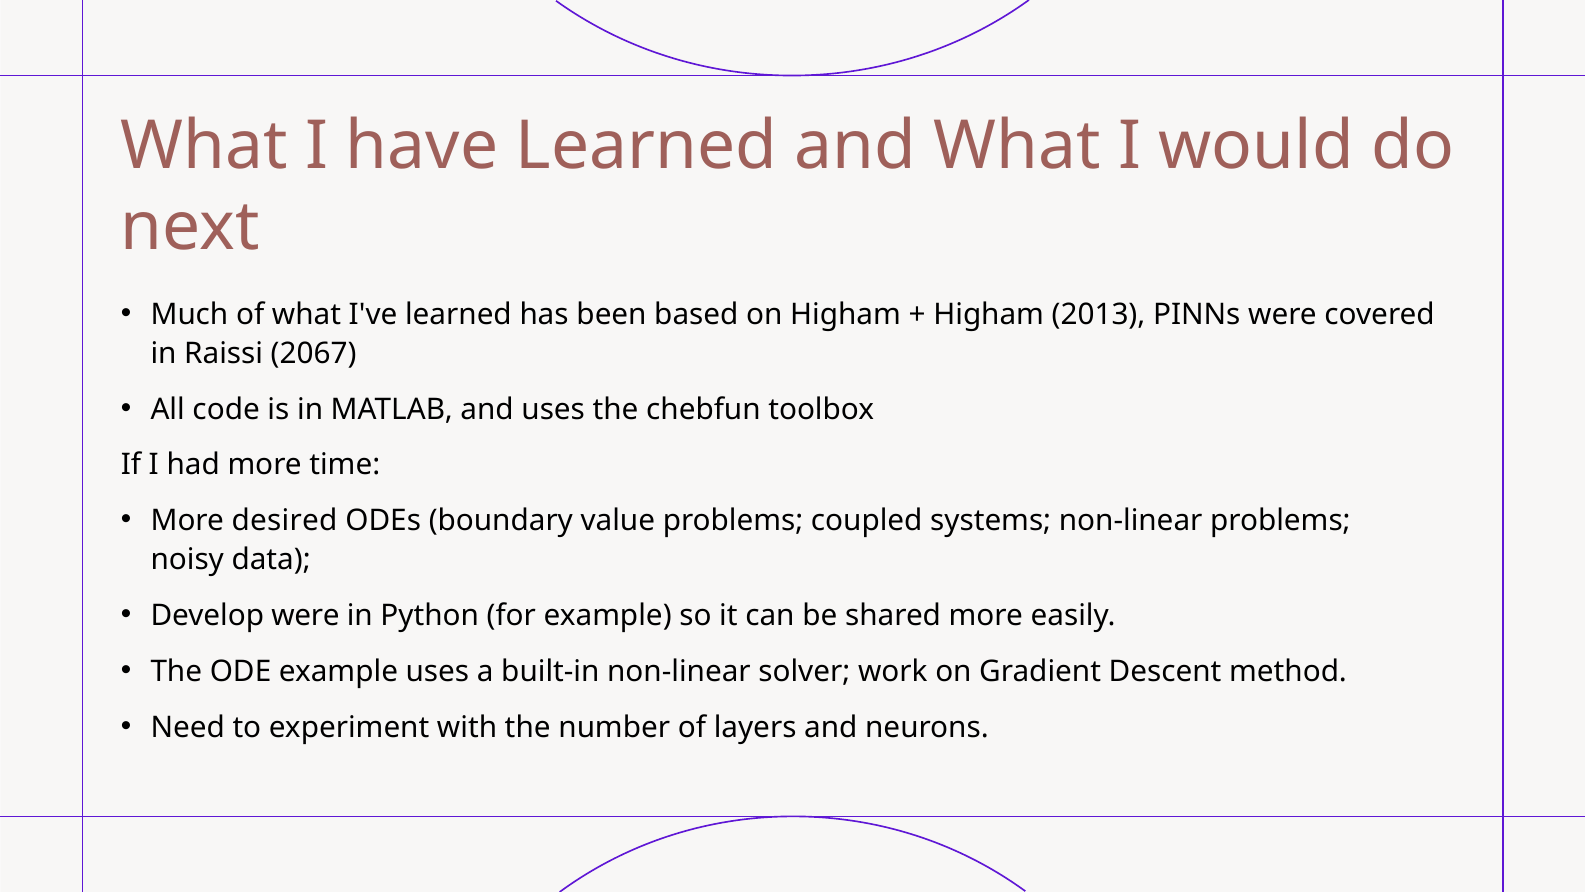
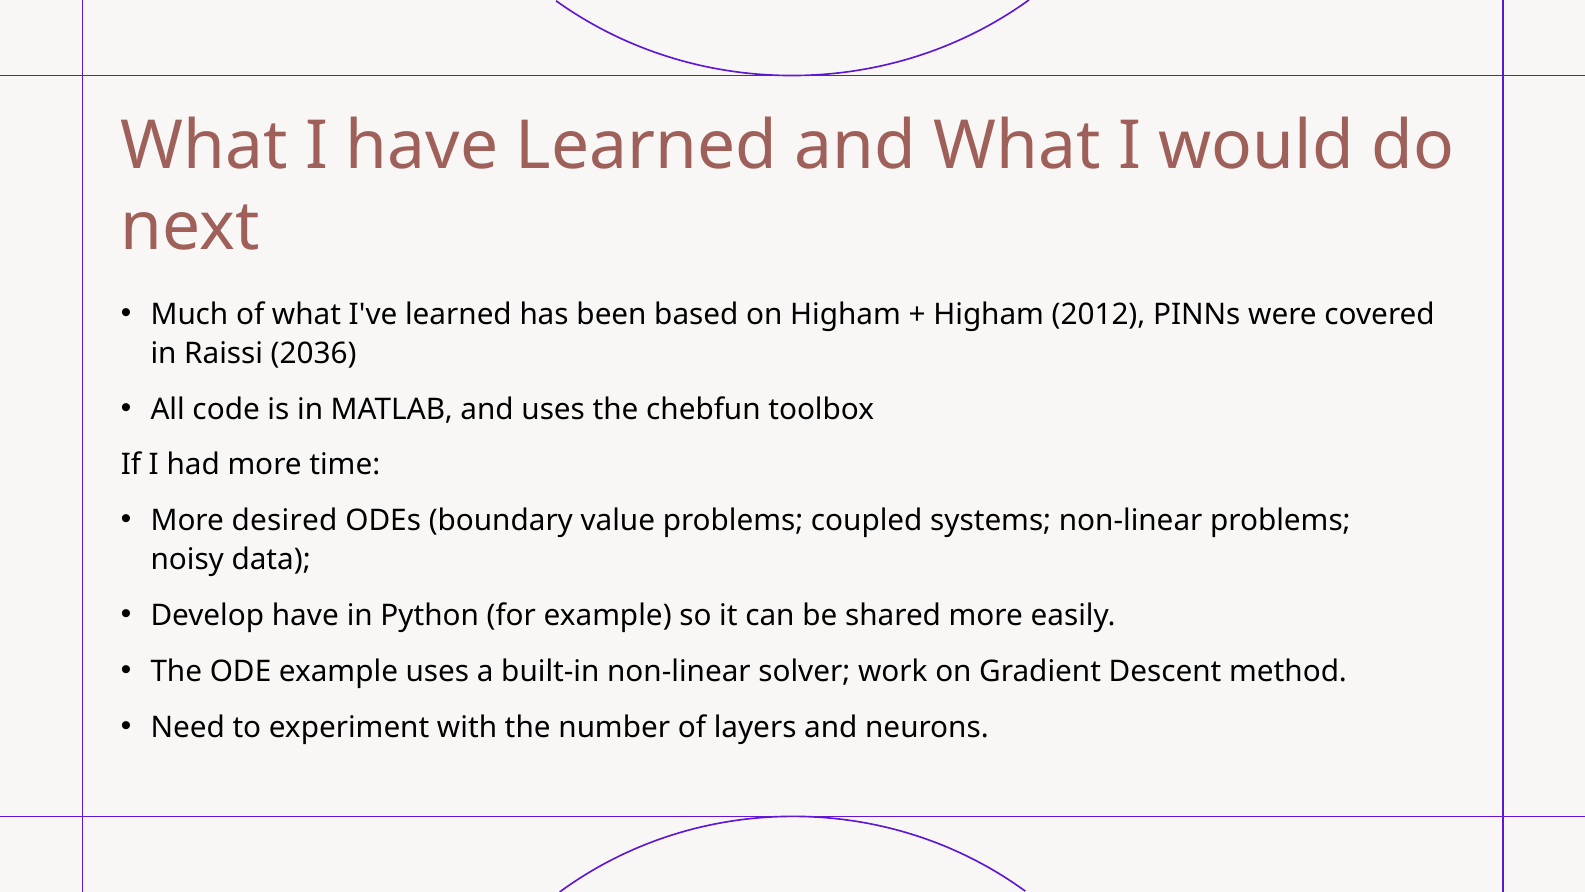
2013: 2013 -> 2012
2067: 2067 -> 2036
Develop were: were -> have
